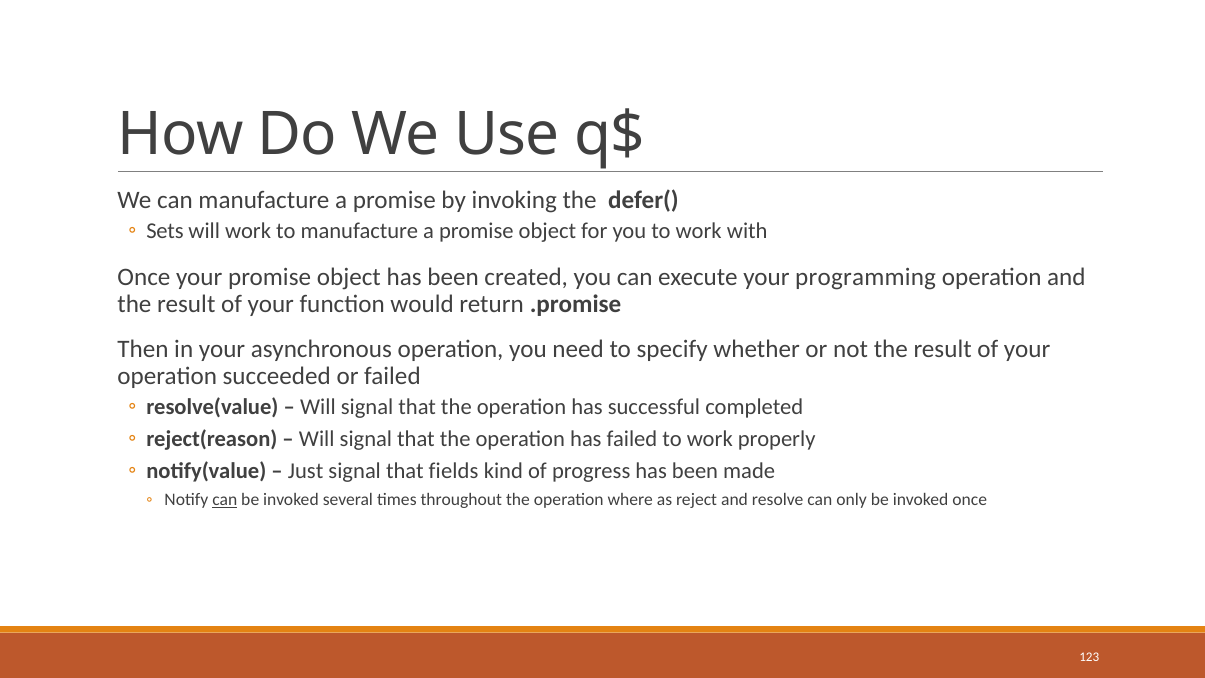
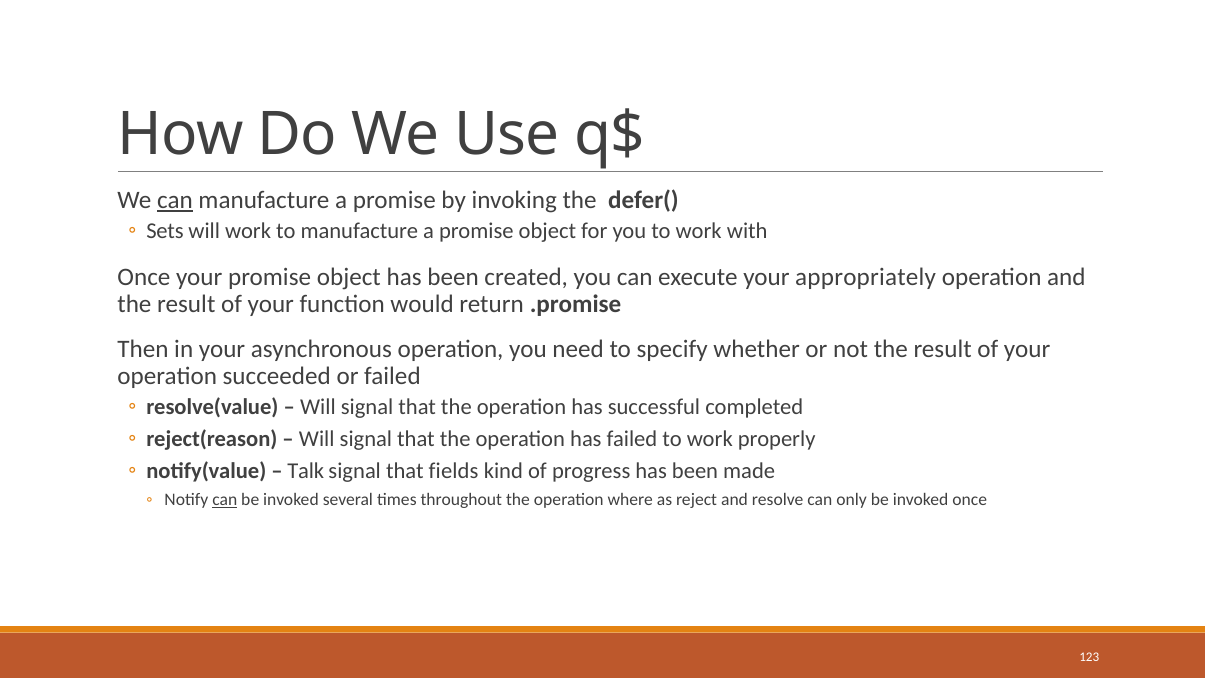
can at (175, 200) underline: none -> present
programming: programming -> appropriately
Just: Just -> Talk
